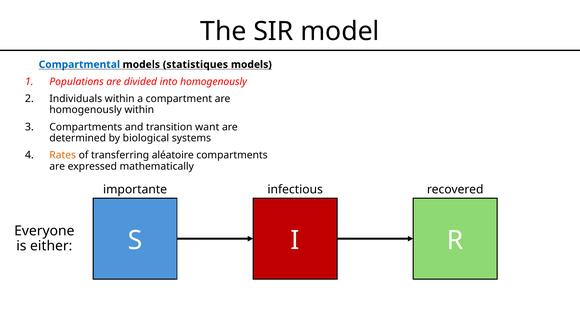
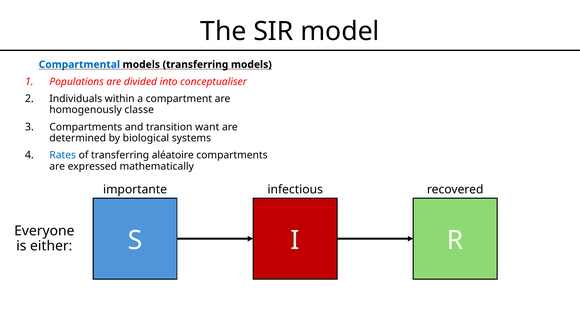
models statistiques: statistiques -> transferring
into homogenously: homogenously -> conceptualiser
homogenously within: within -> classe
Rates colour: orange -> blue
